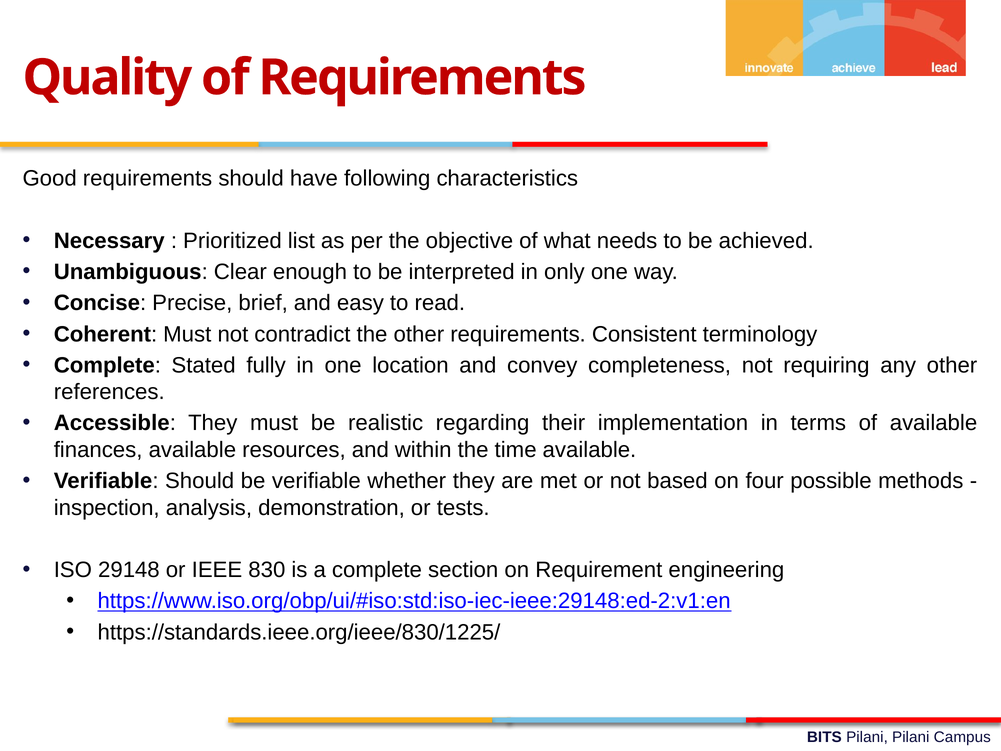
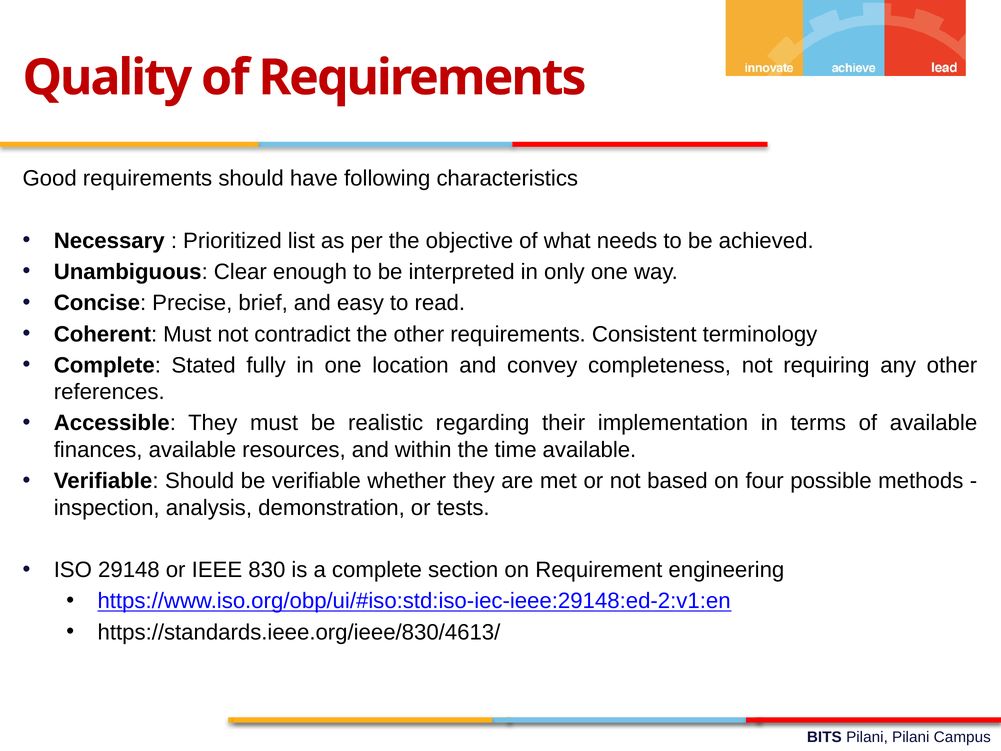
https://standards.ieee.org/ieee/830/1225/: https://standards.ieee.org/ieee/830/1225/ -> https://standards.ieee.org/ieee/830/4613/
